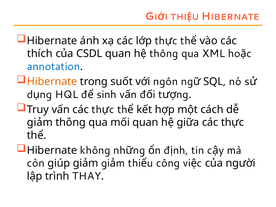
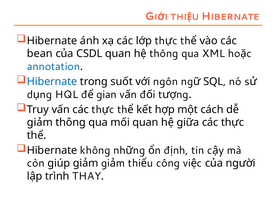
thích: thích -> bean
Hibernate at (52, 82) colour: orange -> blue
sinh: sinh -> gian
